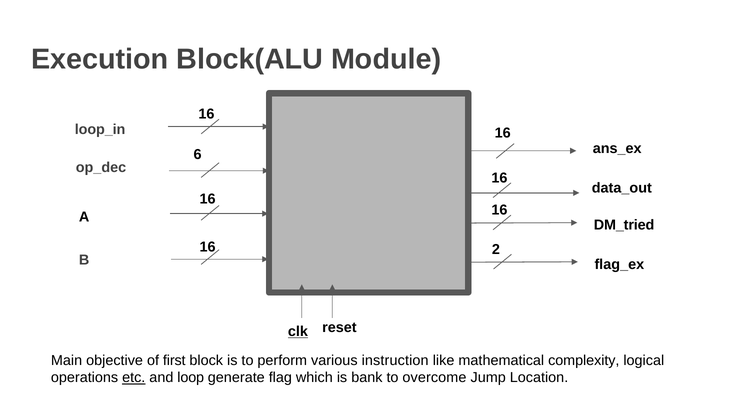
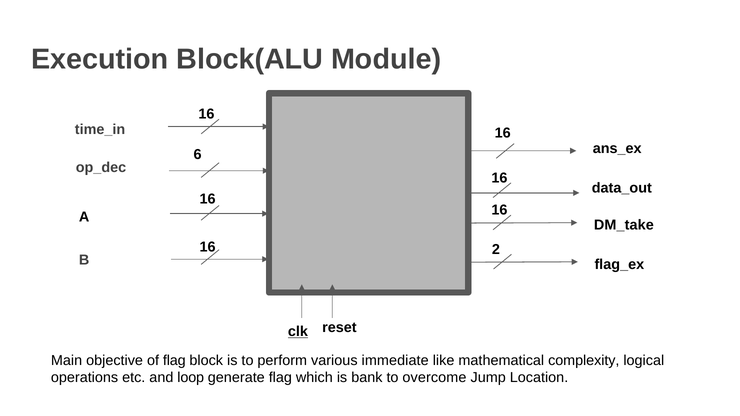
loop_in: loop_in -> time_in
DM_tried: DM_tried -> DM_take
of first: first -> flag
instruction: instruction -> immediate
etc underline: present -> none
